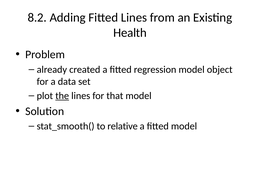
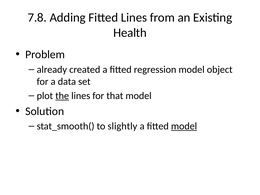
8.2: 8.2 -> 7.8
relative: relative -> slightly
model at (184, 126) underline: none -> present
